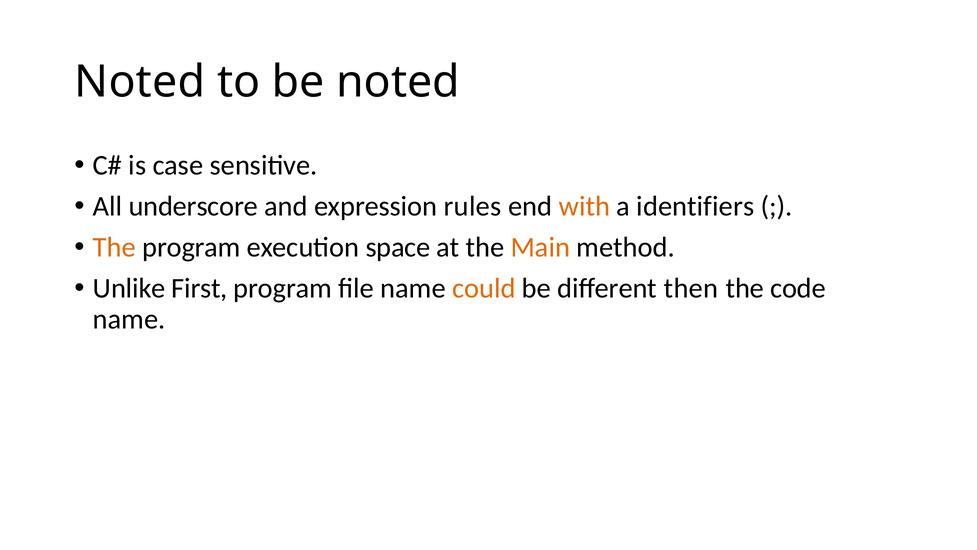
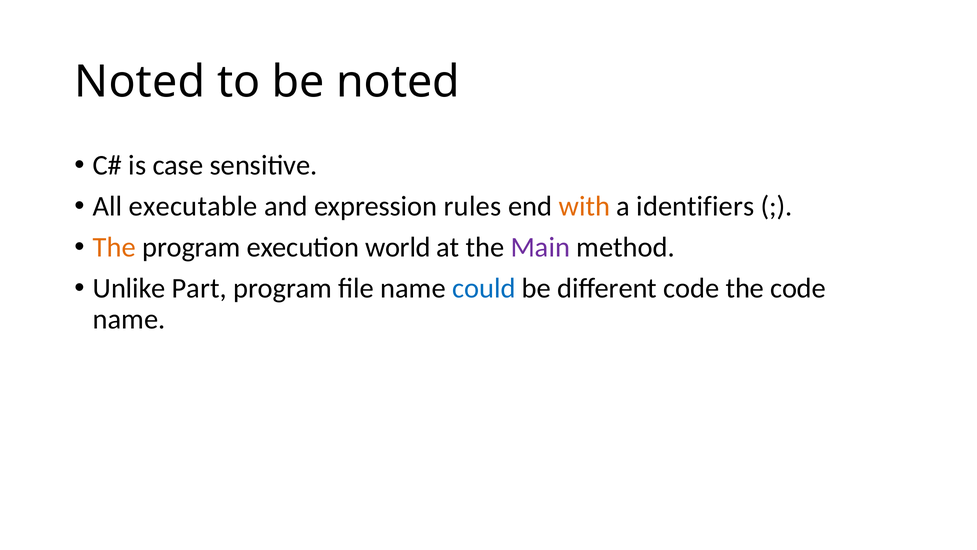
underscore: underscore -> executable
space: space -> world
Main colour: orange -> purple
First: First -> Part
could colour: orange -> blue
different then: then -> code
